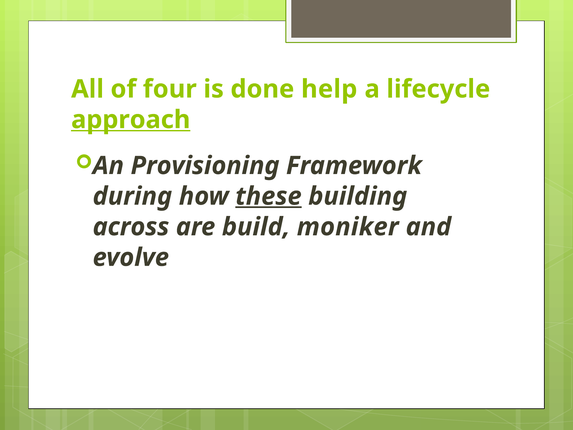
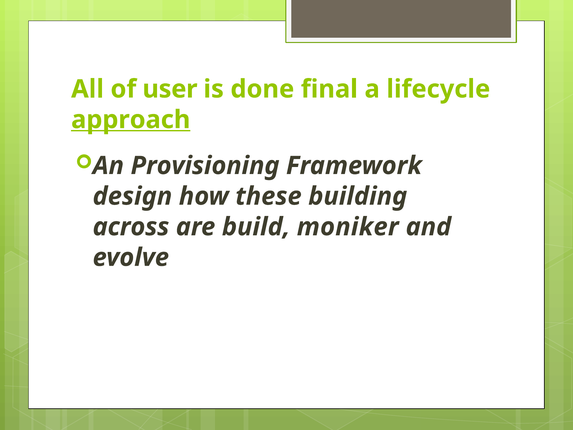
four: four -> user
help: help -> final
during: during -> design
these underline: present -> none
